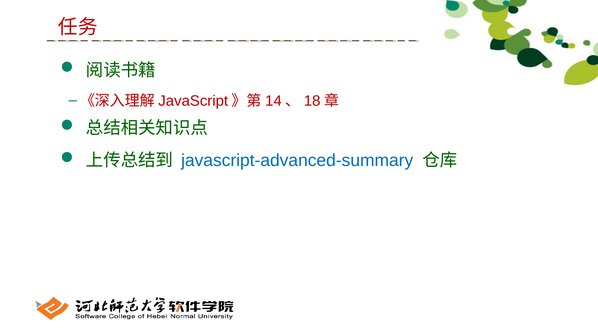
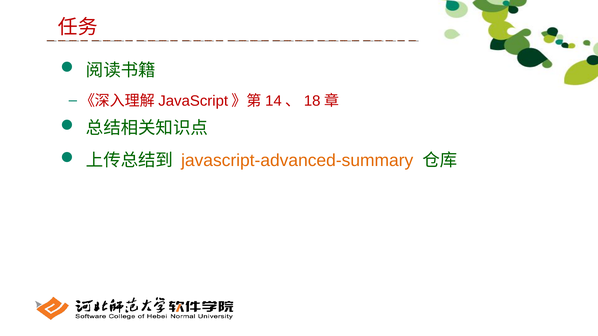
javascript-advanced-summary colour: blue -> orange
